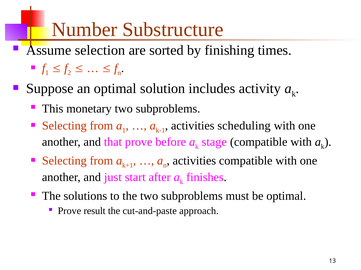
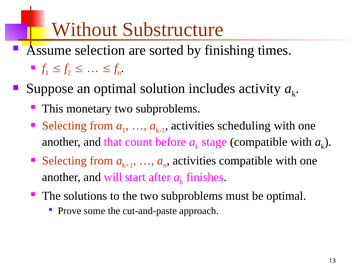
Number: Number -> Without
that prove: prove -> count
just: just -> will
result: result -> some
